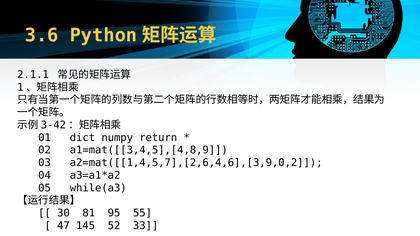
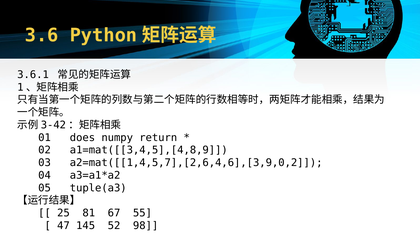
2.1.1: 2.1.1 -> 3.6.1
dict: dict -> does
while(a3: while(a3 -> tuple(a3
30: 30 -> 25
95: 95 -> 67
33: 33 -> 98
